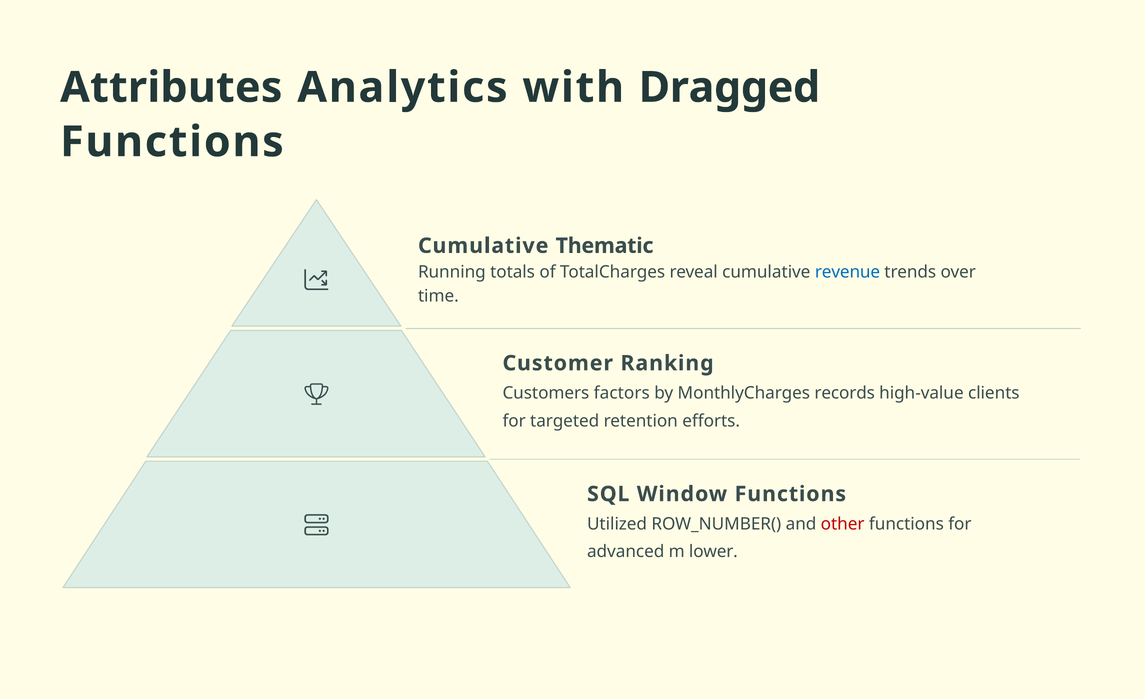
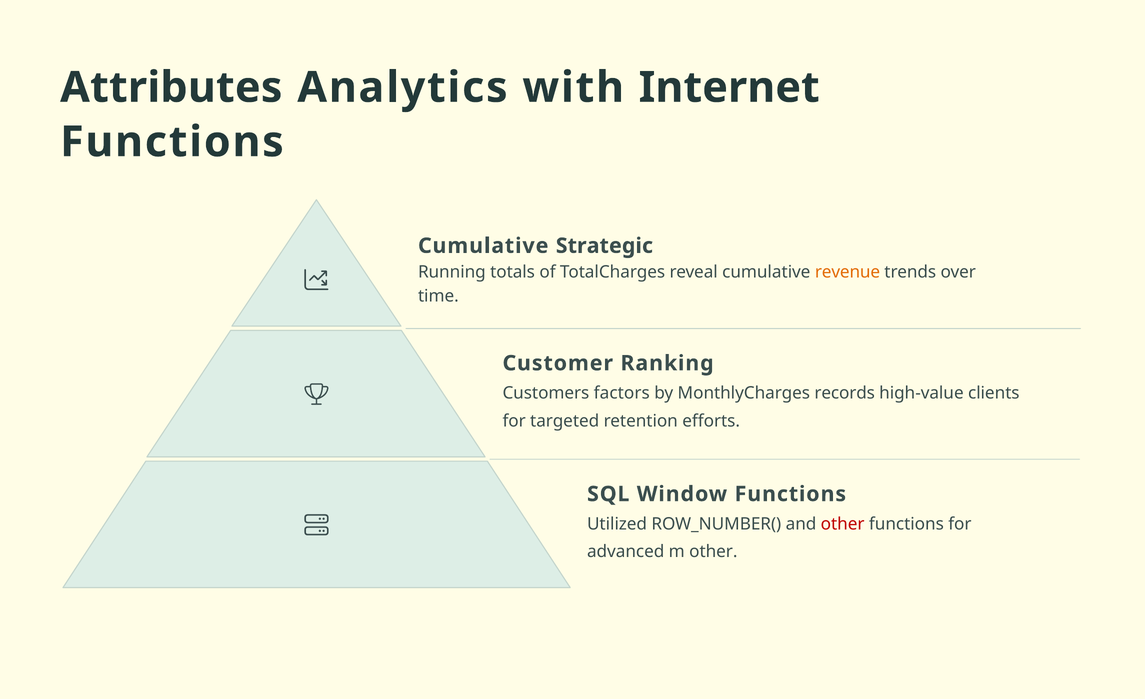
Dragged: Dragged -> Internet
Thematic: Thematic -> Strategic
revenue colour: blue -> orange
m lower: lower -> other
